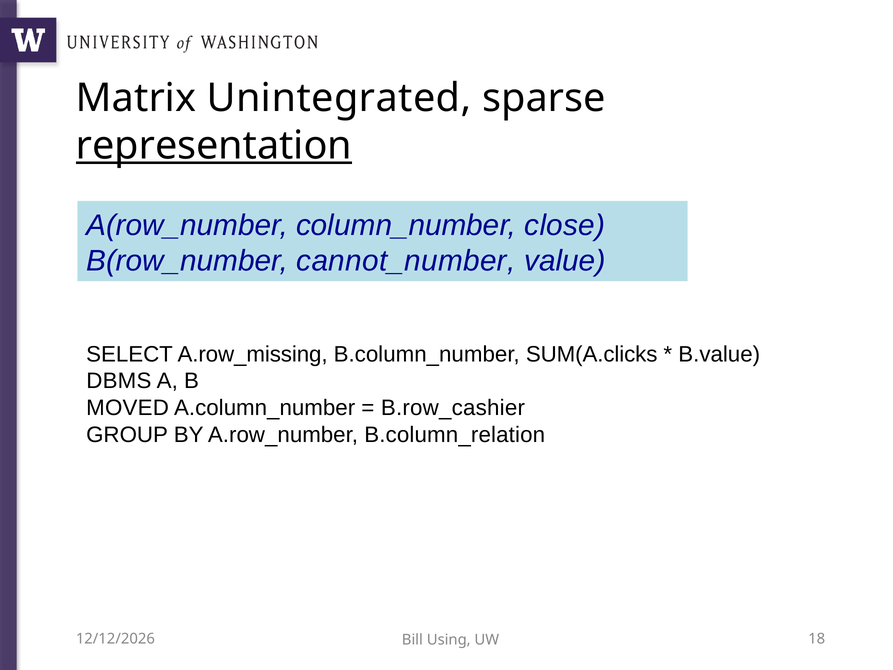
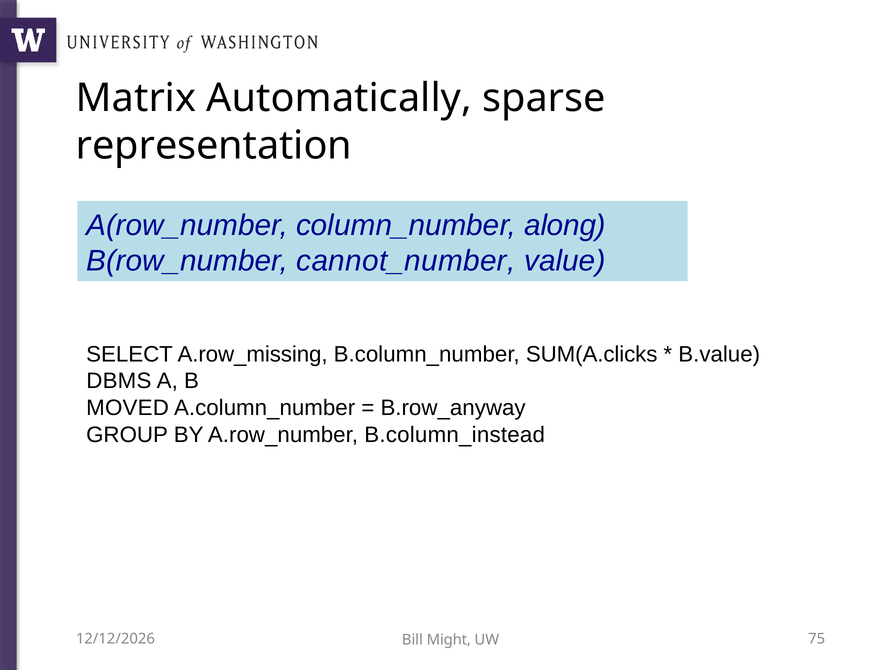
Unintegrated: Unintegrated -> Automatically
representation underline: present -> none
close: close -> along
B.row_cashier: B.row_cashier -> B.row_anyway
B.column_relation: B.column_relation -> B.column_instead
18: 18 -> 75
Using: Using -> Might
